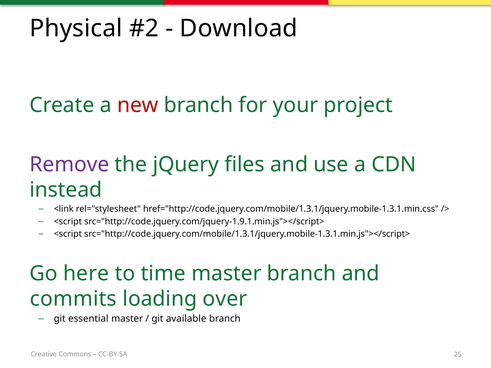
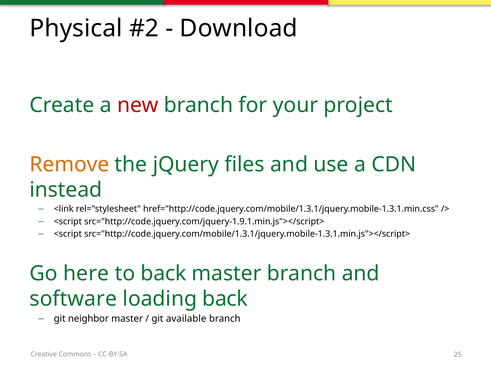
Remove colour: purple -> orange
to time: time -> back
commits: commits -> software
loading over: over -> back
essential: essential -> neighbor
